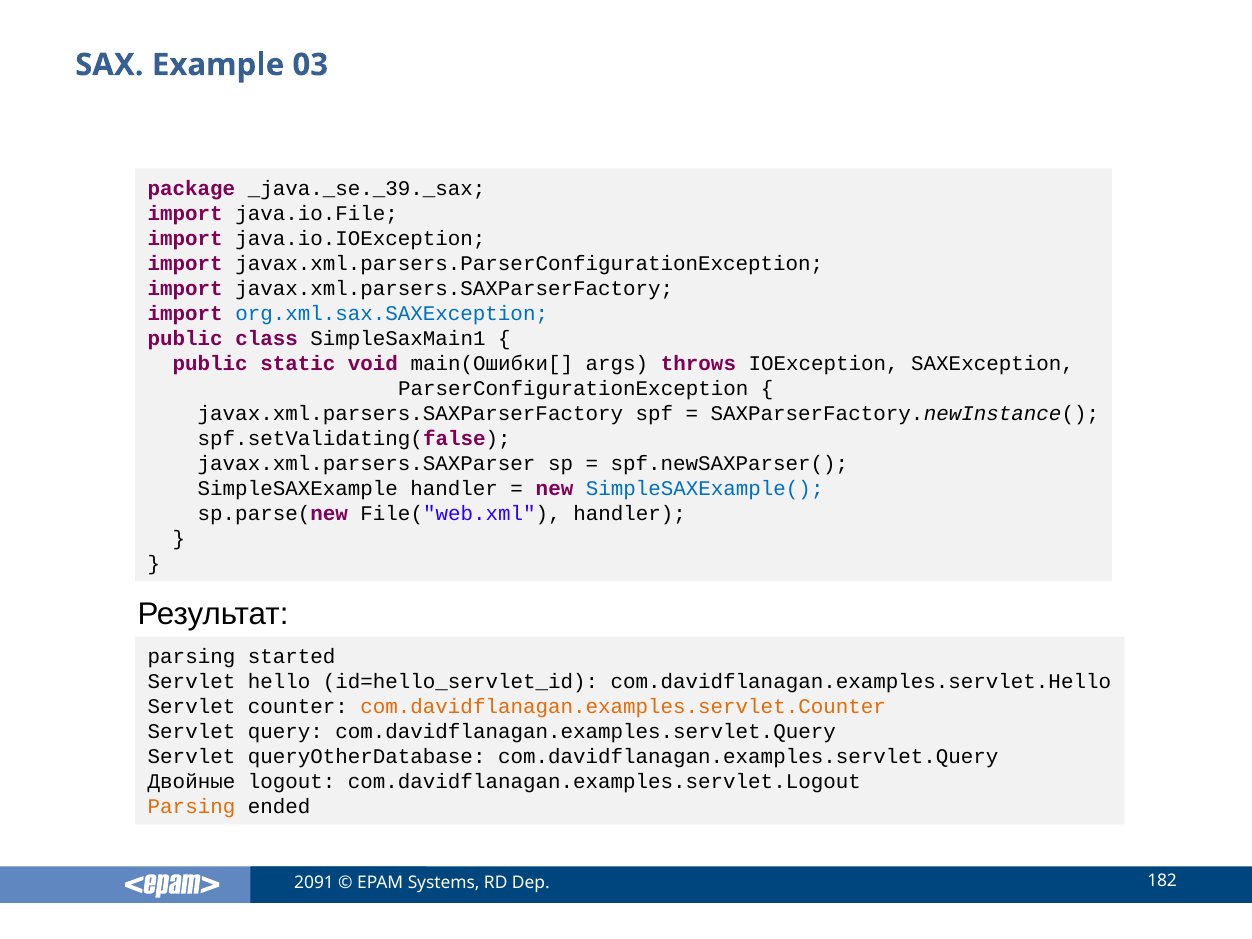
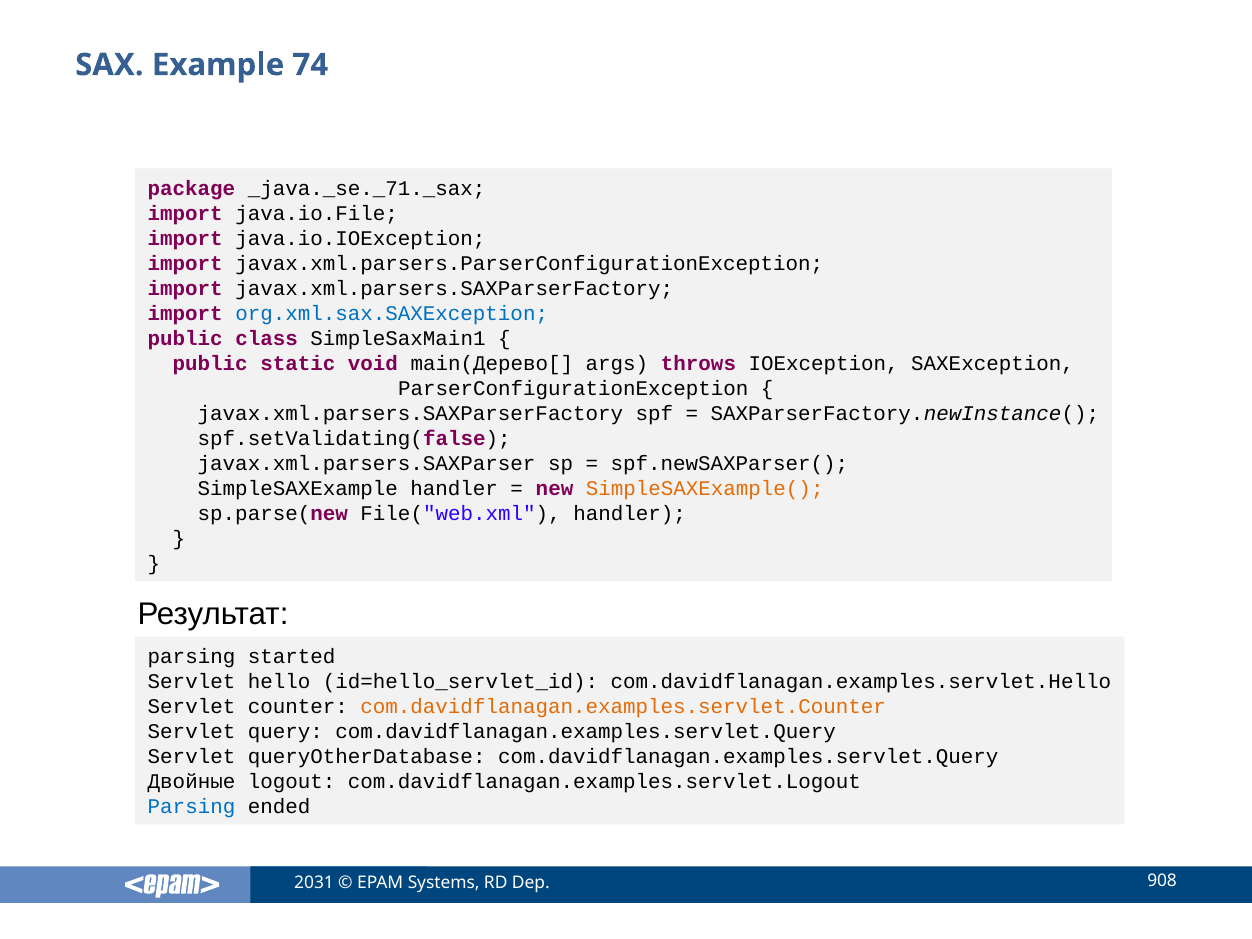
03: 03 -> 74
_java._se._39._sax: _java._se._39._sax -> _java._se._71._sax
main(Ошибки[: main(Ошибки[ -> main(Дерево[
SimpleSAXExample( colour: blue -> orange
Parsing at (192, 807) colour: orange -> blue
2091: 2091 -> 2031
182: 182 -> 908
